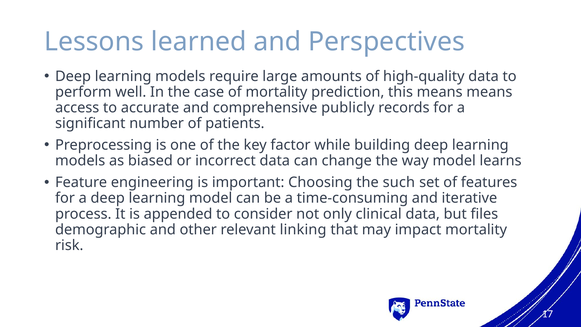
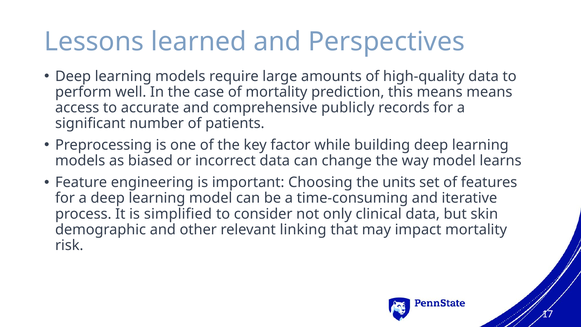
such: such -> units
appended: appended -> simplified
files: files -> skin
